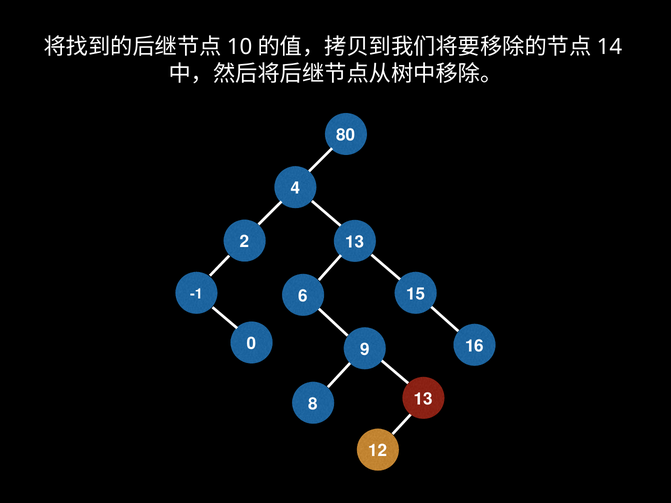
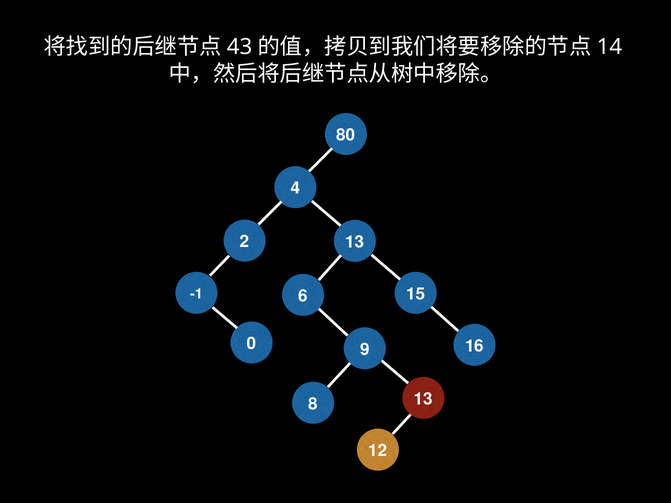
10: 10 -> 43
